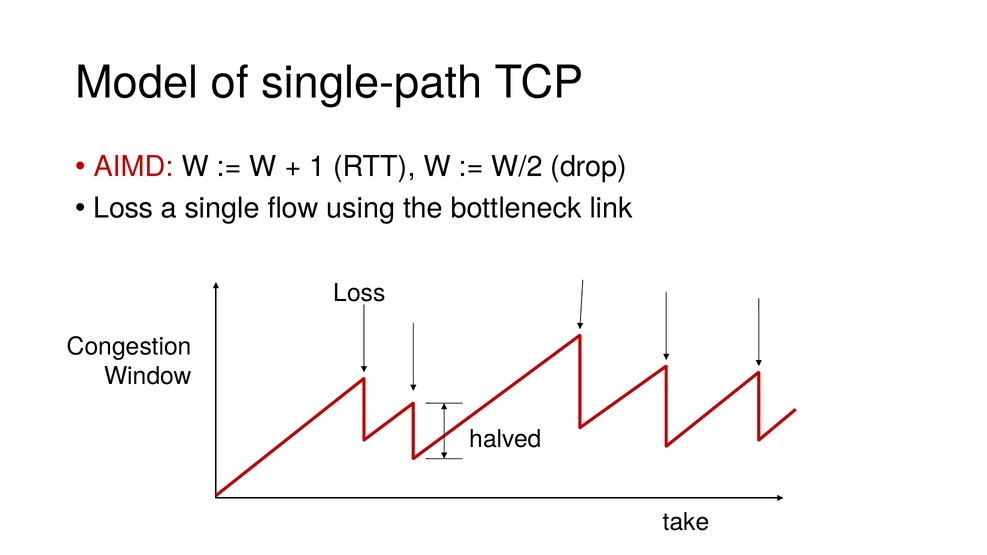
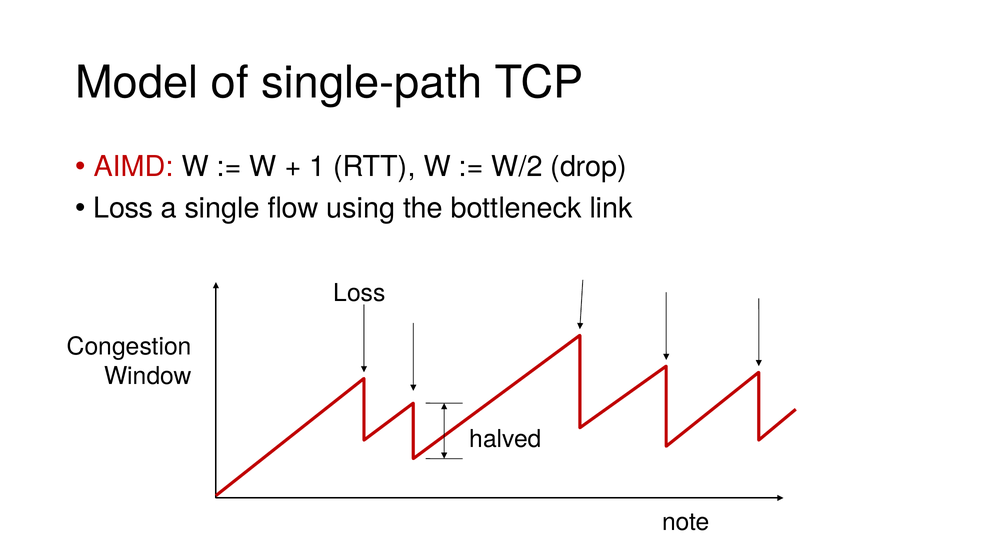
take: take -> note
